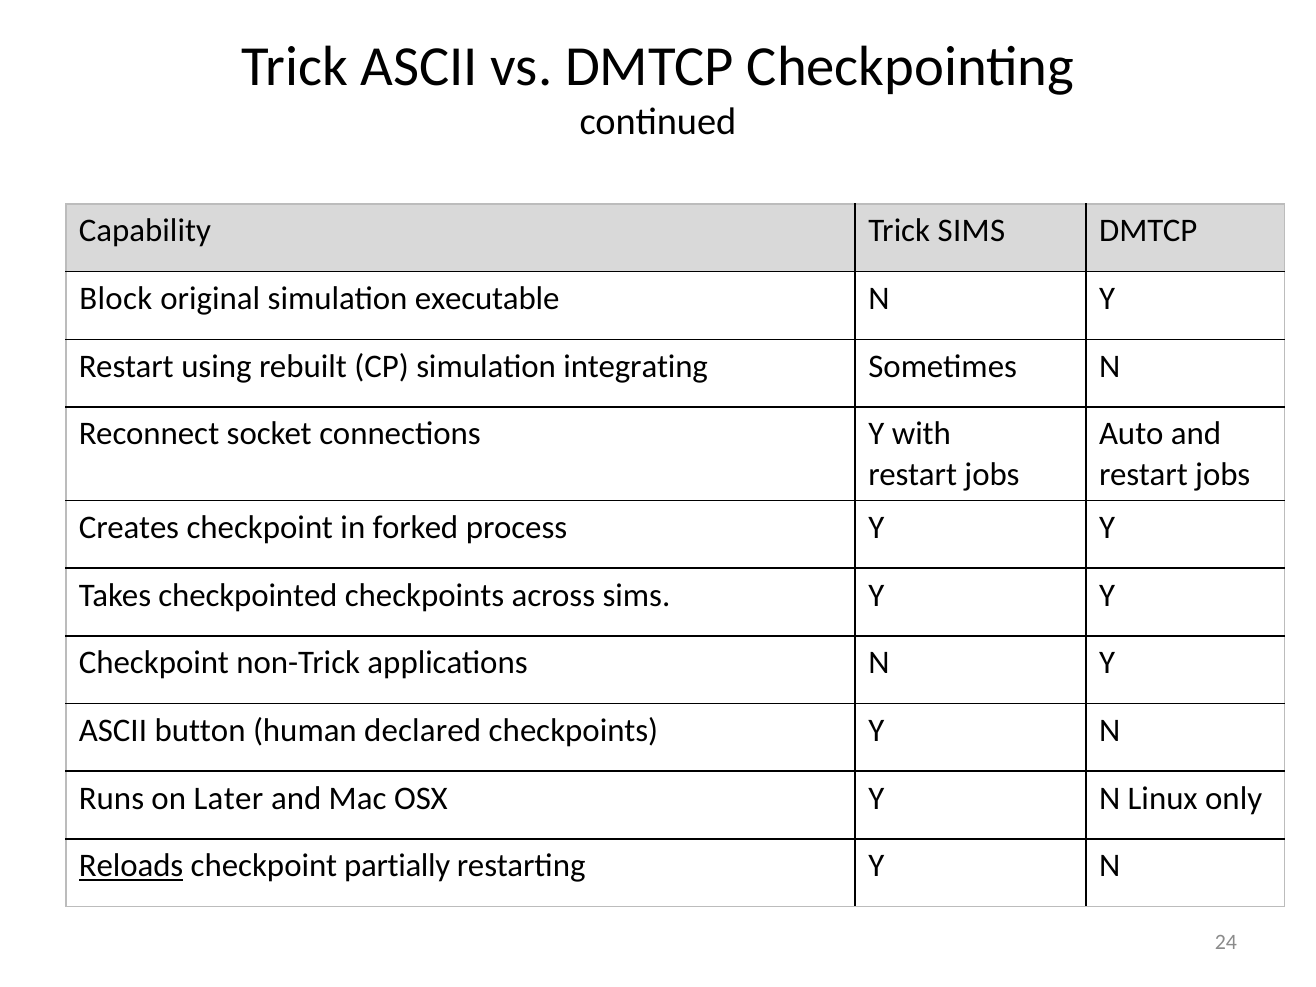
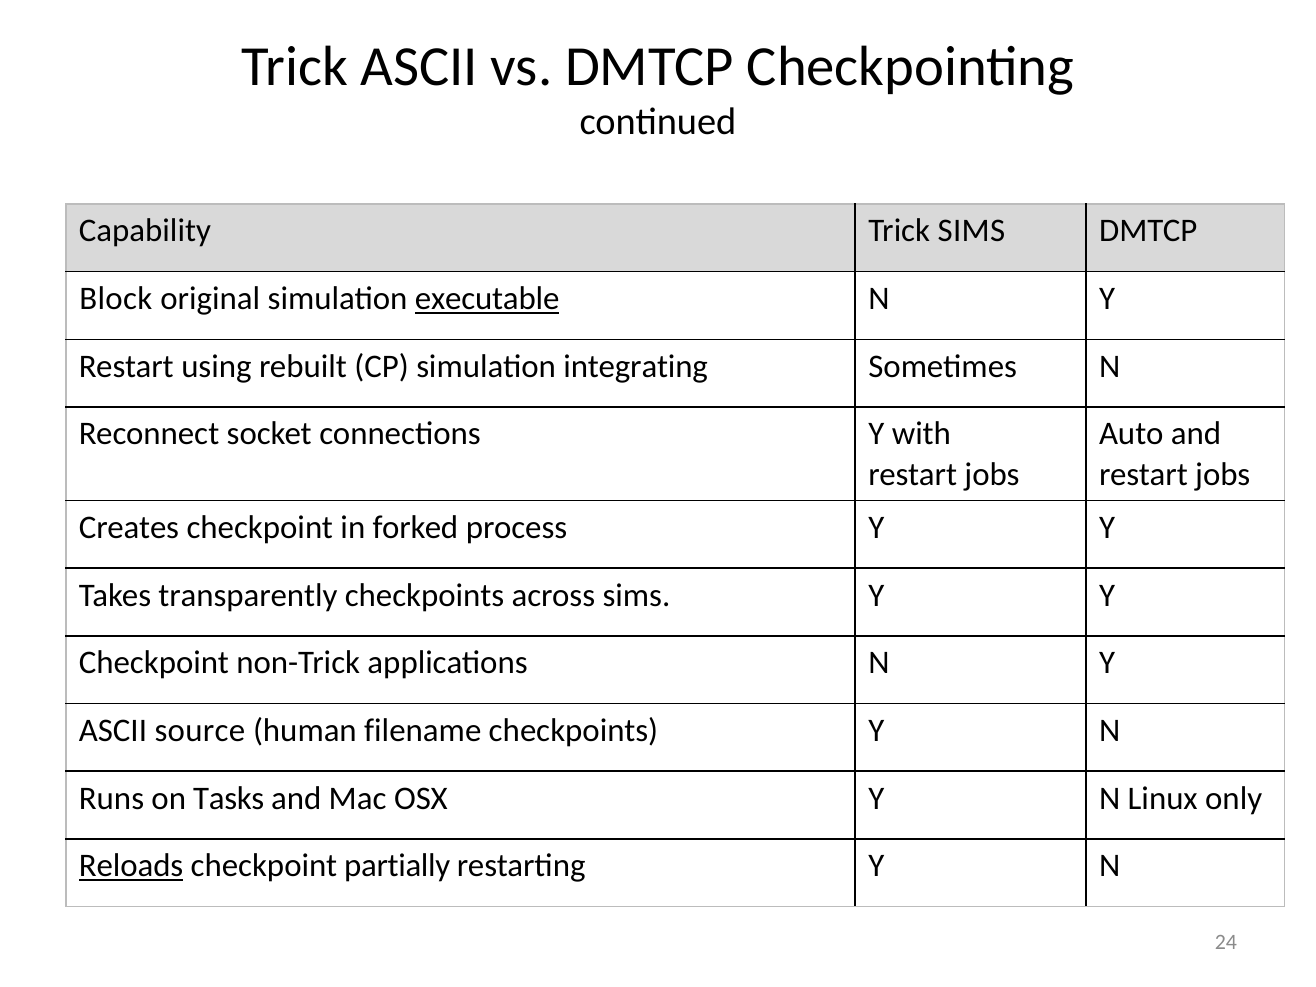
executable underline: none -> present
checkpointed: checkpointed -> transparently
button: button -> source
declared: declared -> filename
Later: Later -> Tasks
